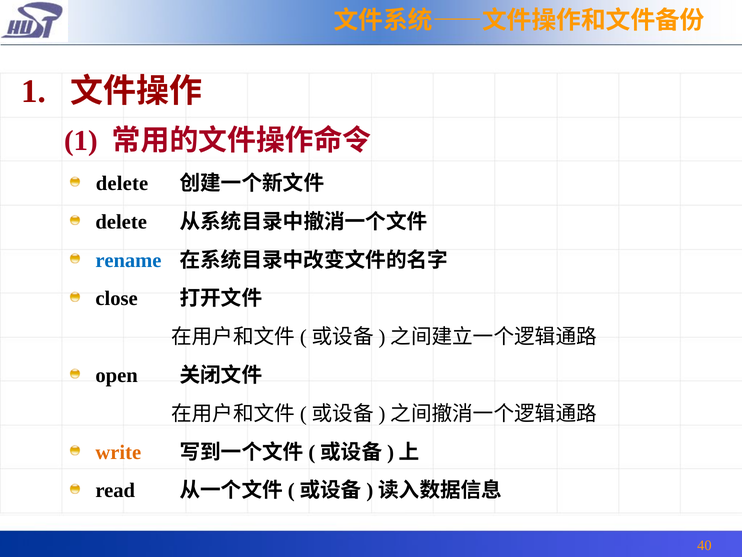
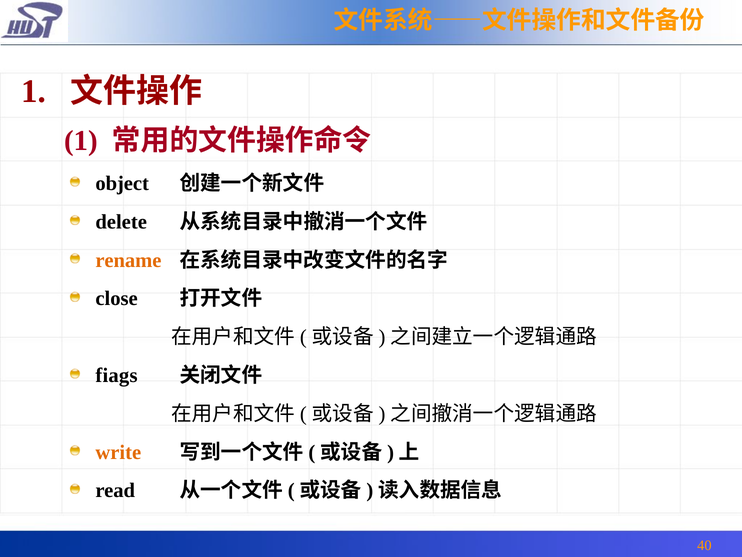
delete at (122, 183): delete -> object
rename colour: blue -> orange
open: open -> fiags
